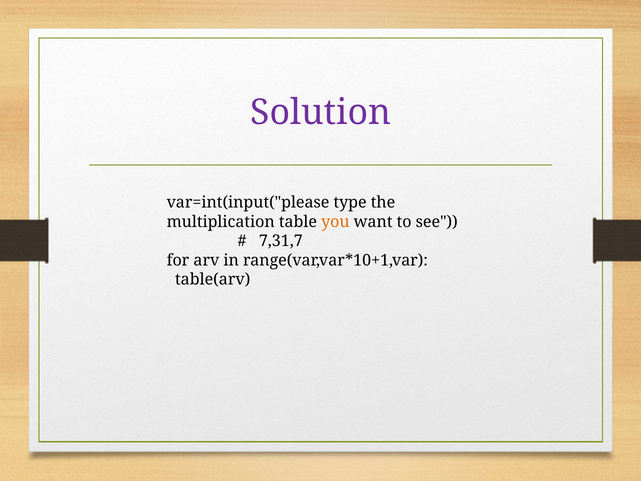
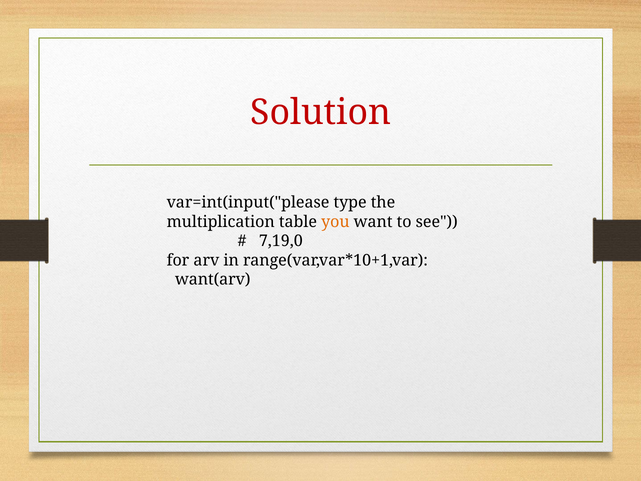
Solution colour: purple -> red
7,31,7: 7,31,7 -> 7,19,0
table(arv: table(arv -> want(arv
